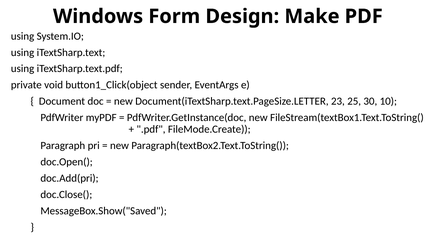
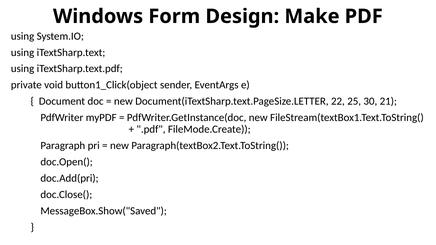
23: 23 -> 22
10: 10 -> 21
